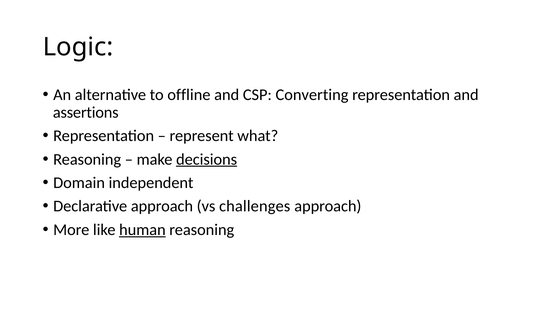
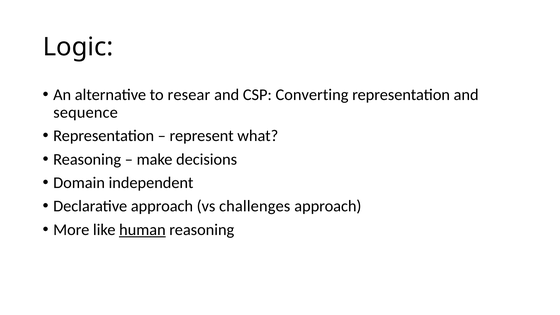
offline: offline -> resear
assertions: assertions -> sequence
decisions underline: present -> none
